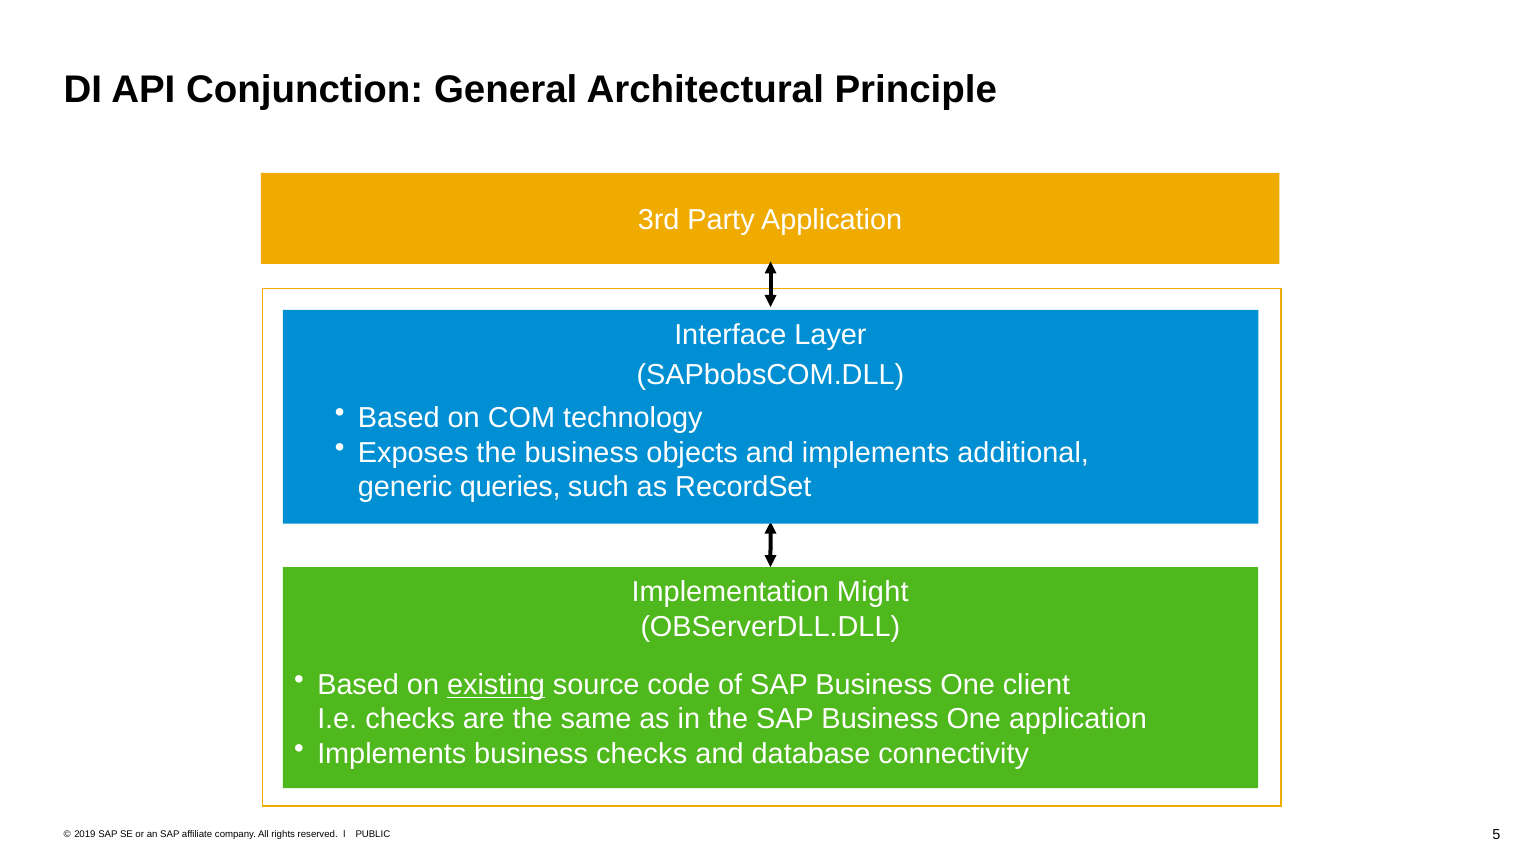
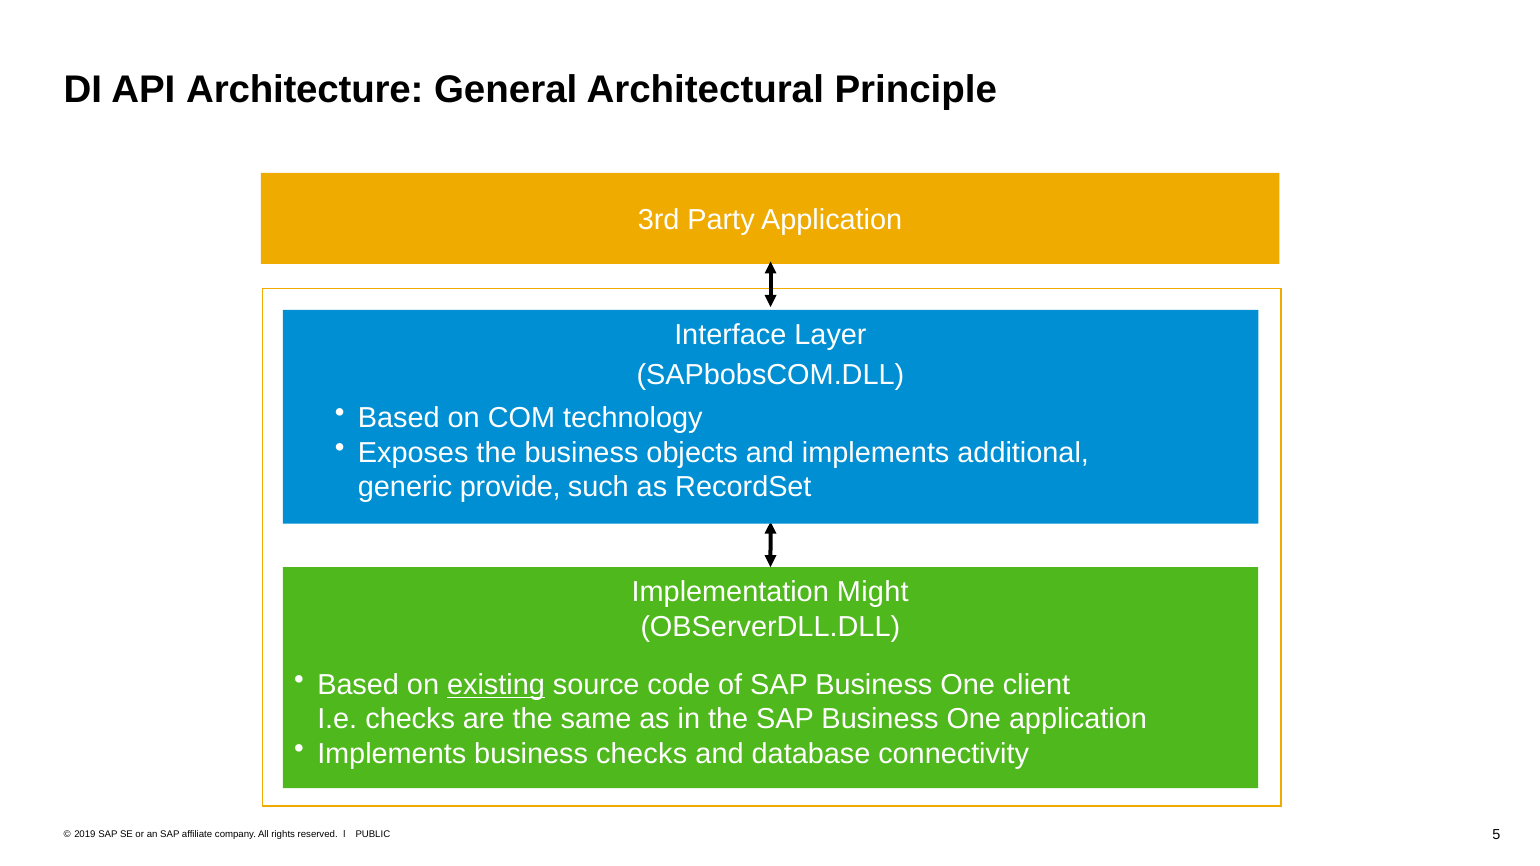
Conjunction: Conjunction -> Architecture
queries: queries -> provide
